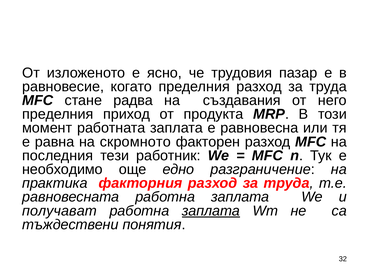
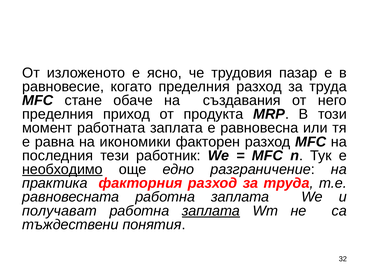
радва: радва -> обаче
скромното: скромното -> икономики
необходимо underline: none -> present
